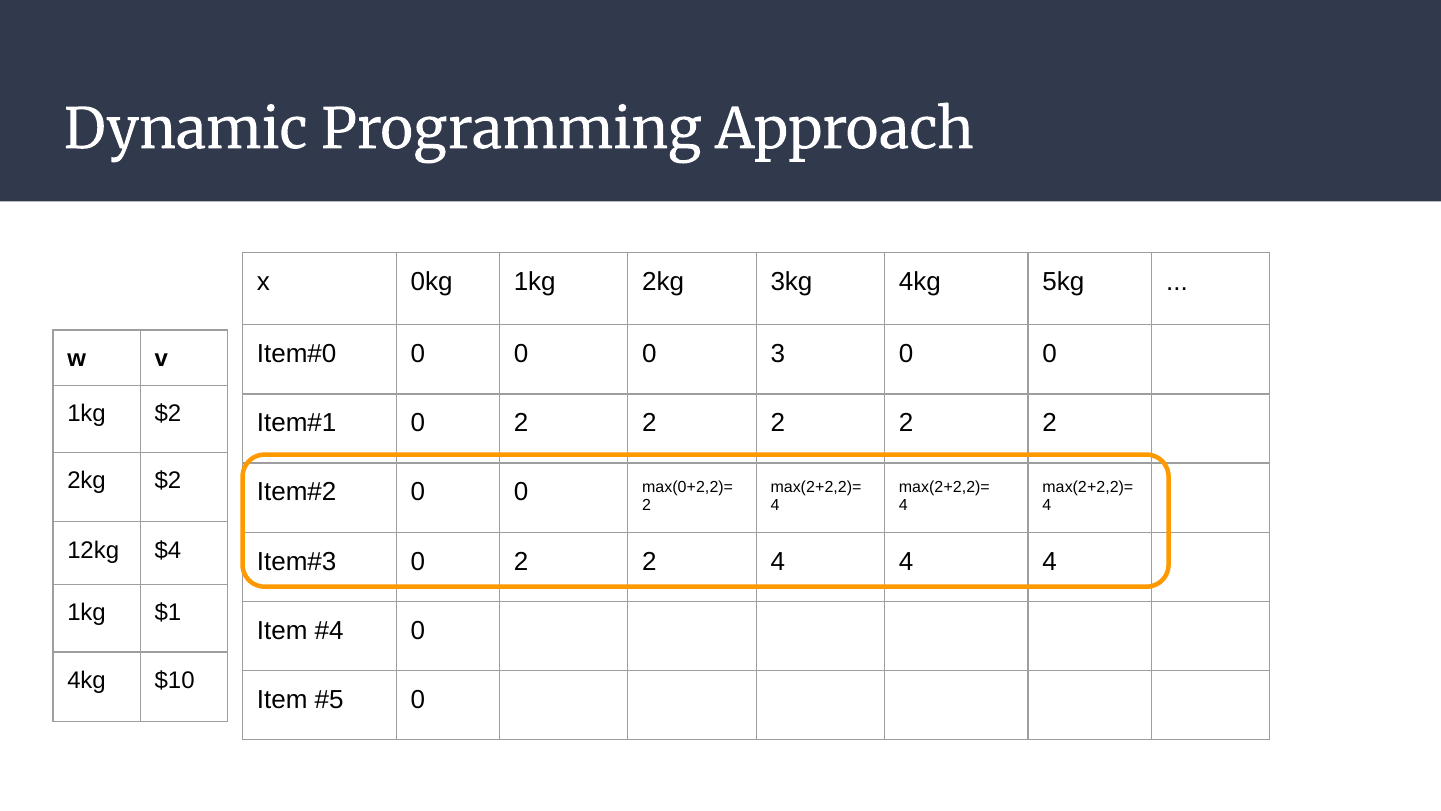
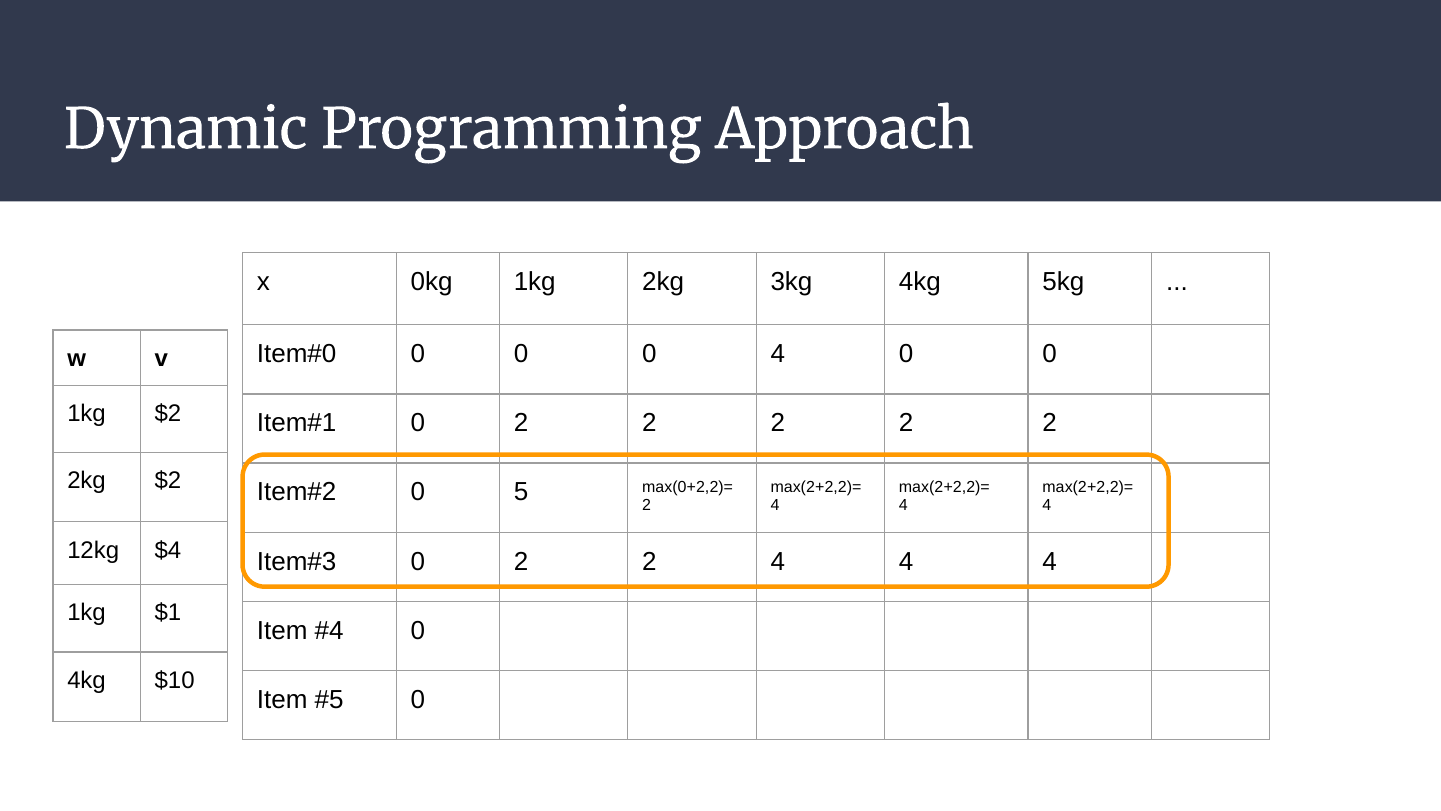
0 3: 3 -> 4
0 at (521, 492): 0 -> 5
